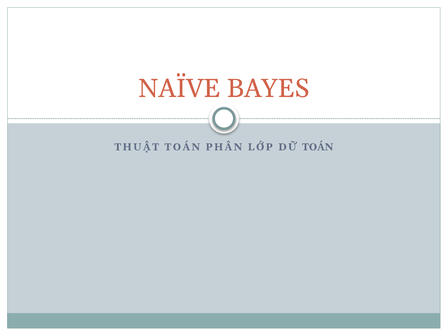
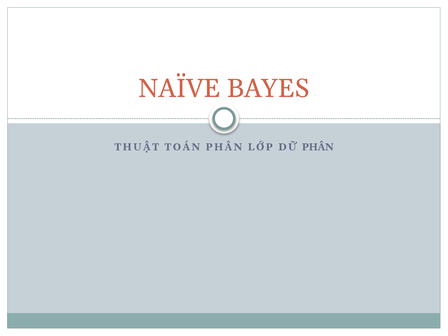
DỮ TOÁN: TOÁN -> PHÂN
